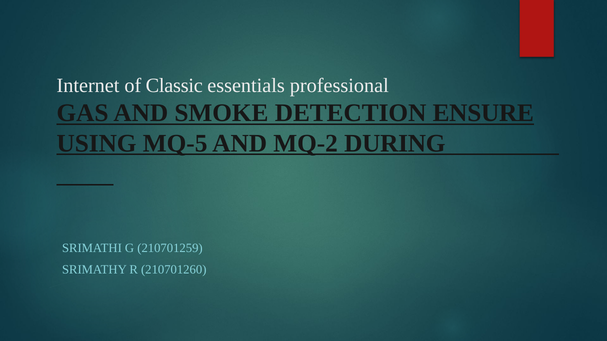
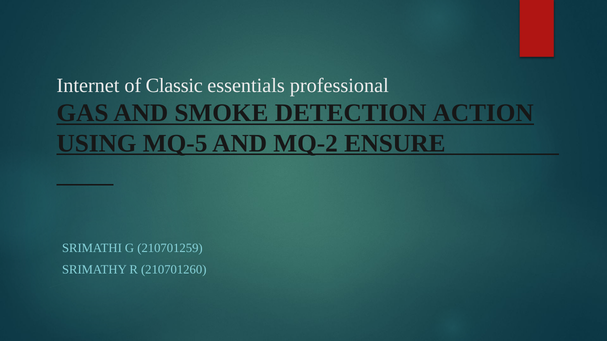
ENSURE: ENSURE -> ACTION
DURING: DURING -> ENSURE
